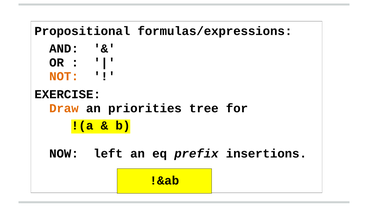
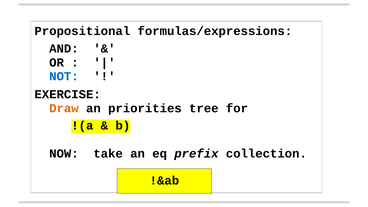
NOT colour: orange -> blue
left: left -> take
insertions: insertions -> collection
